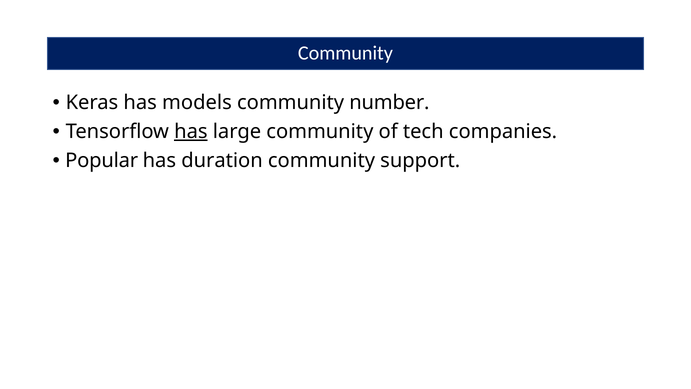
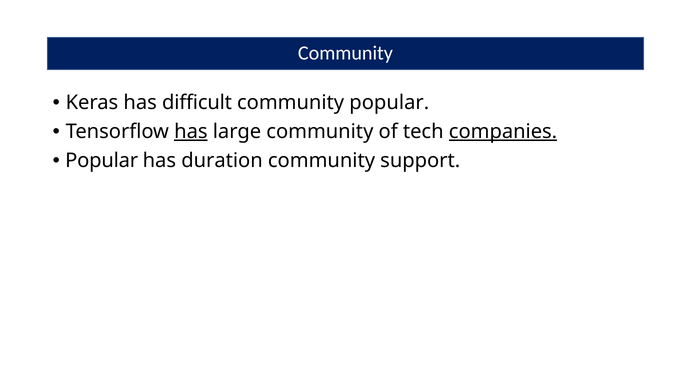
models: models -> difficult
community number: number -> popular
companies underline: none -> present
